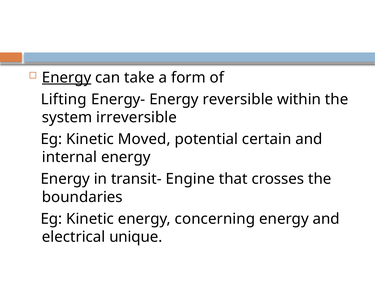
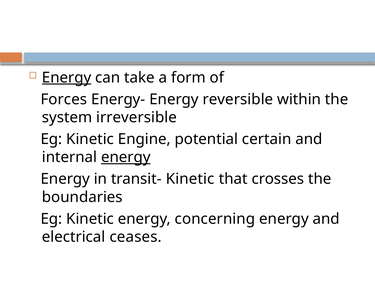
Lifting: Lifting -> Forces
Moved: Moved -> Engine
energy at (126, 157) underline: none -> present
transit- Engine: Engine -> Kinetic
unique: unique -> ceases
